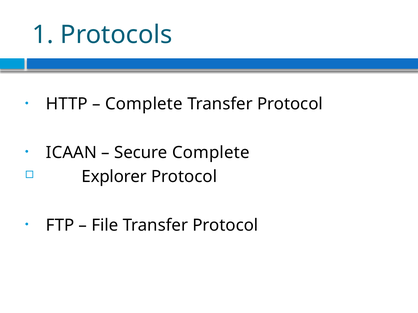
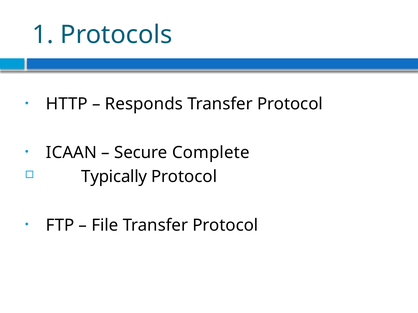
Complete at (144, 104): Complete -> Responds
Explorer: Explorer -> Typically
